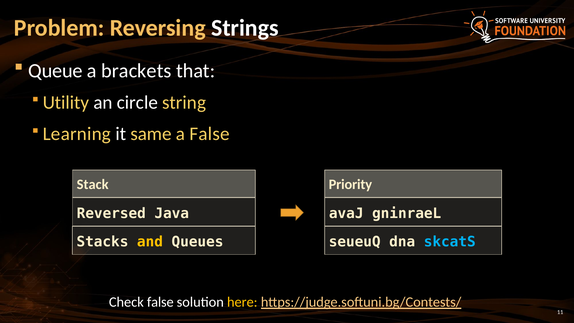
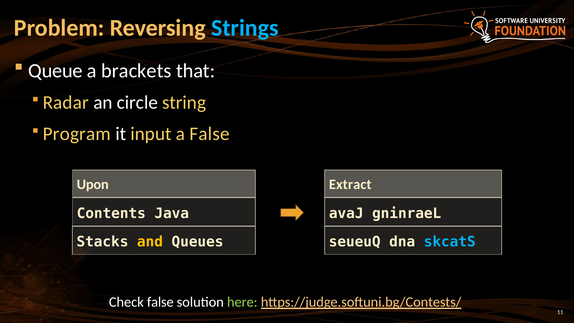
Strings colour: white -> light blue
Utility: Utility -> Radar
Learning: Learning -> Program
same: same -> input
Stack: Stack -> Upon
Priority: Priority -> Extract
Reversed: Reversed -> Contents
here colour: yellow -> light green
